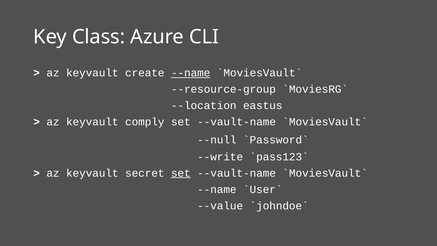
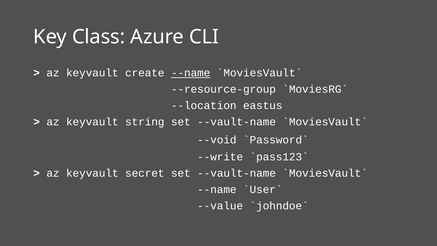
comply: comply -> string
--null: --null -> --void
set at (181, 173) underline: present -> none
